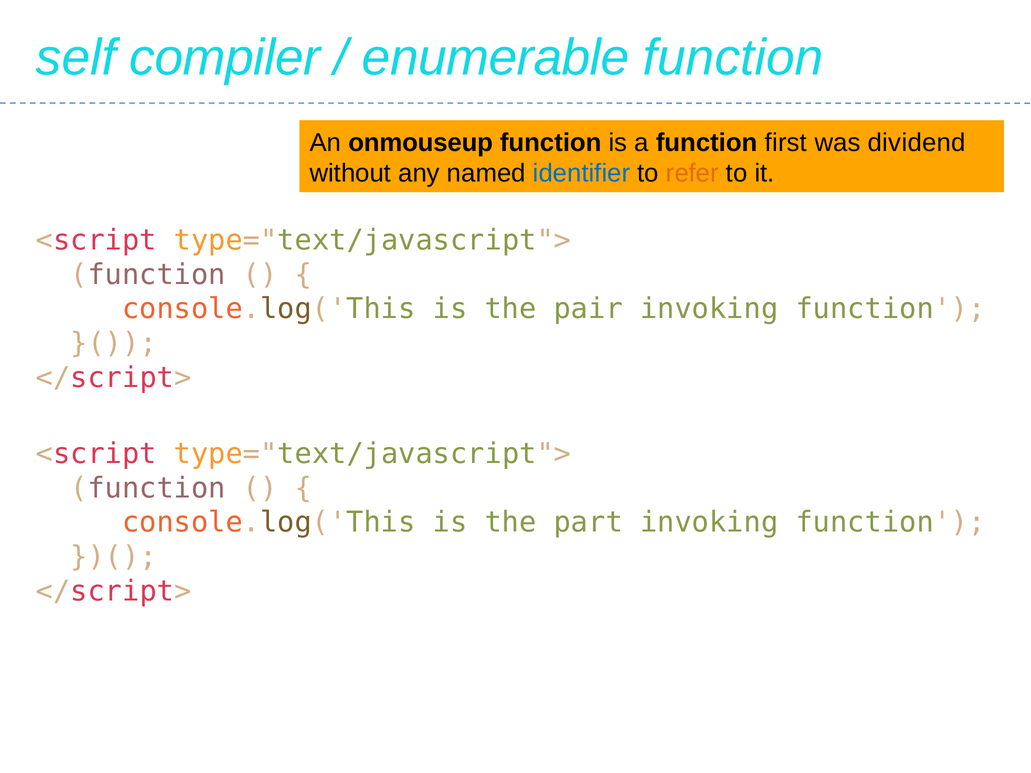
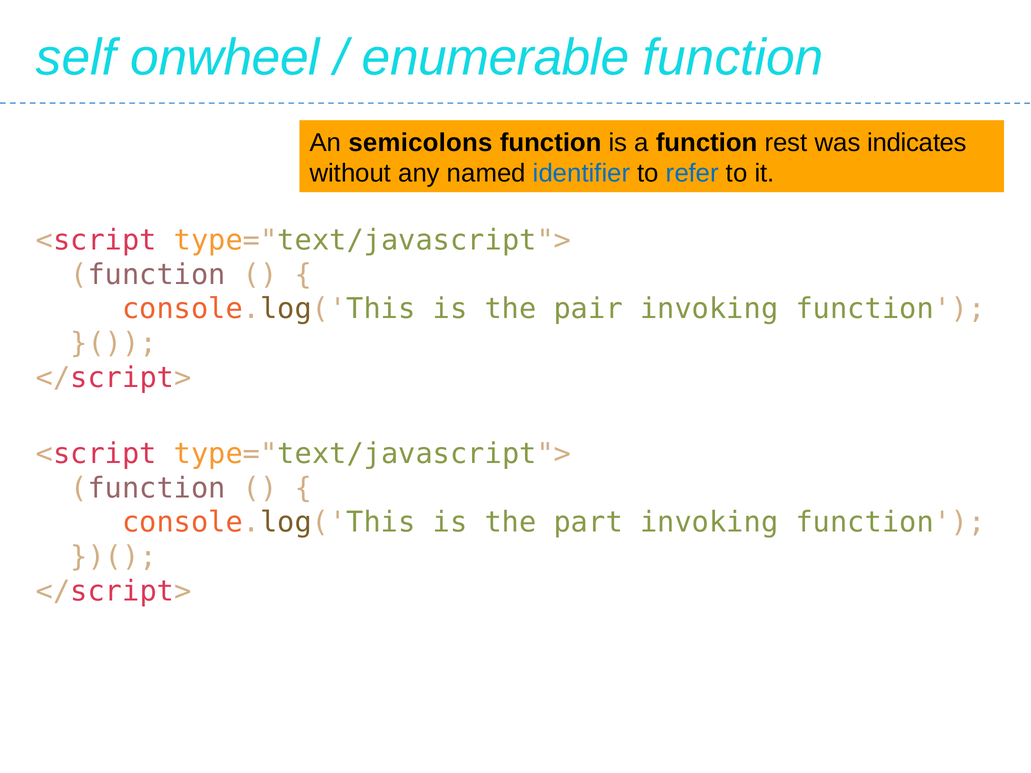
compiler: compiler -> onwheel
onmouseup: onmouseup -> semicolons
first: first -> rest
dividend: dividend -> indicates
refer colour: orange -> blue
